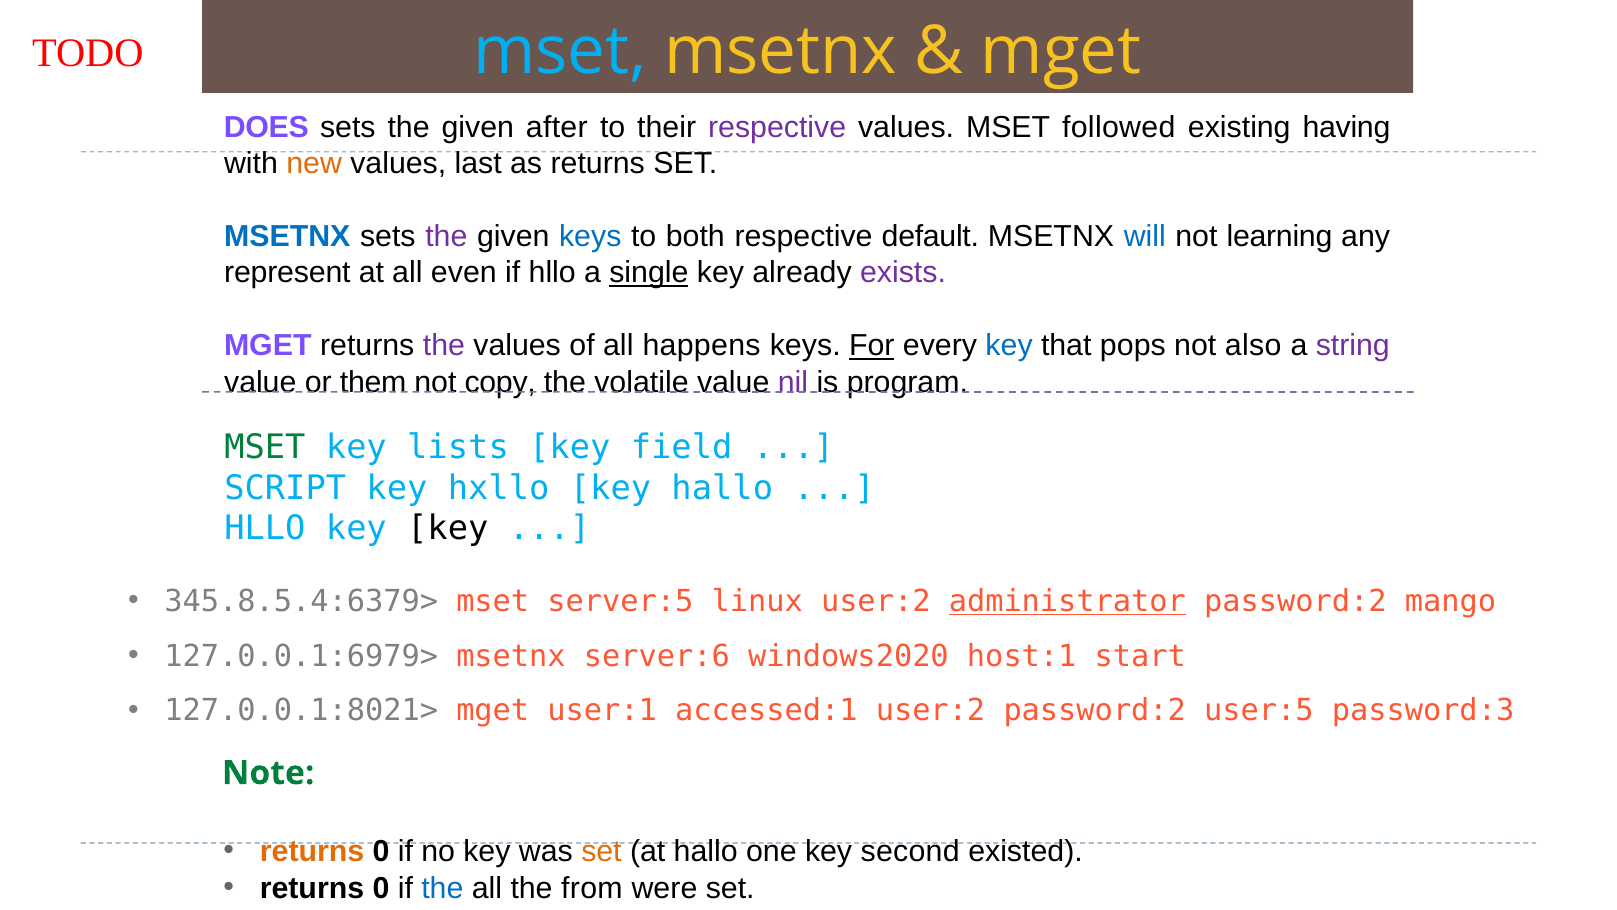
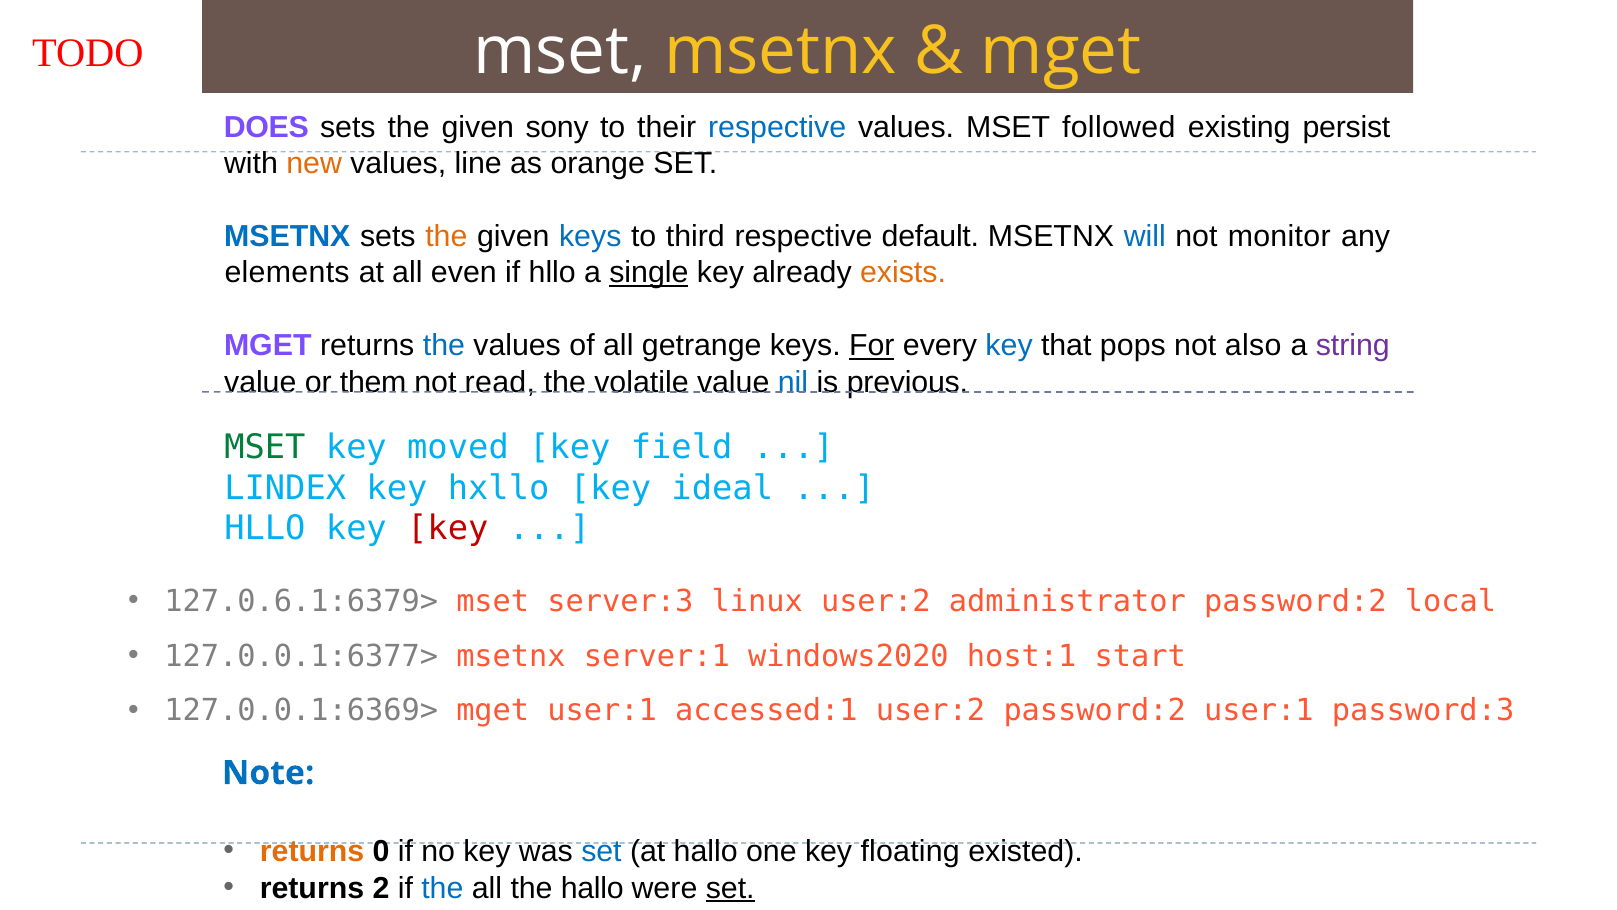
mset at (560, 51) colour: light blue -> white
after: after -> sony
respective at (777, 127) colour: purple -> blue
having: having -> persist
last: last -> line
as returns: returns -> orange
the at (446, 236) colour: purple -> orange
both: both -> third
learning: learning -> monitor
represent: represent -> elements
exists colour: purple -> orange
the at (444, 346) colour: purple -> blue
happens: happens -> getrange
copy: copy -> read
nil colour: purple -> blue
program: program -> previous
lists: lists -> moved
SCRIPT: SCRIPT -> LINDEX
key hallo: hallo -> ideal
key at (448, 528) colour: black -> red
345.8.5.4:6379>: 345.8.5.4:6379> -> 127.0.6.1:6379>
server:5: server:5 -> server:3
administrator underline: present -> none
mango: mango -> local
127.0.0.1:6979>: 127.0.0.1:6979> -> 127.0.0.1:6377>
server:6: server:6 -> server:1
127.0.0.1:8021>: 127.0.0.1:8021> -> 127.0.0.1:6369>
password:2 user:5: user:5 -> user:1
Note colour: green -> blue
set at (601, 851) colour: orange -> blue
second: second -> floating
0 at (381, 888): 0 -> 2
the from: from -> hallo
set at (730, 888) underline: none -> present
